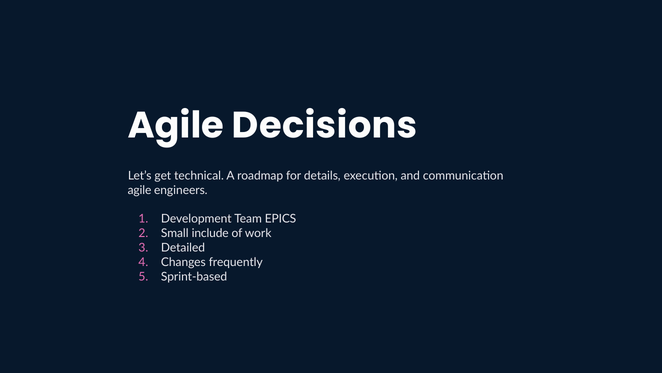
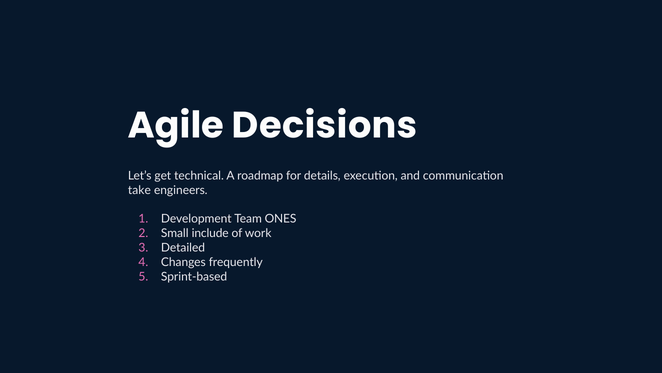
agile at (140, 190): agile -> take
EPICS: EPICS -> ONES
